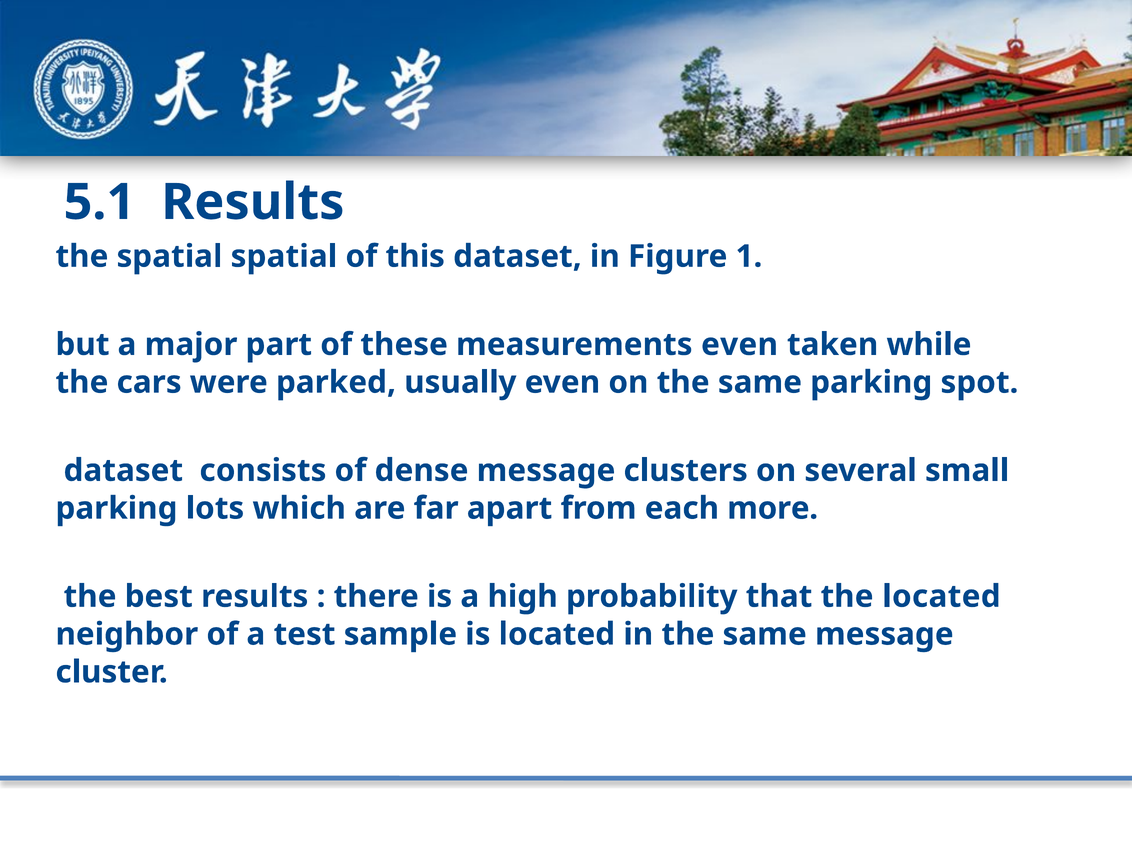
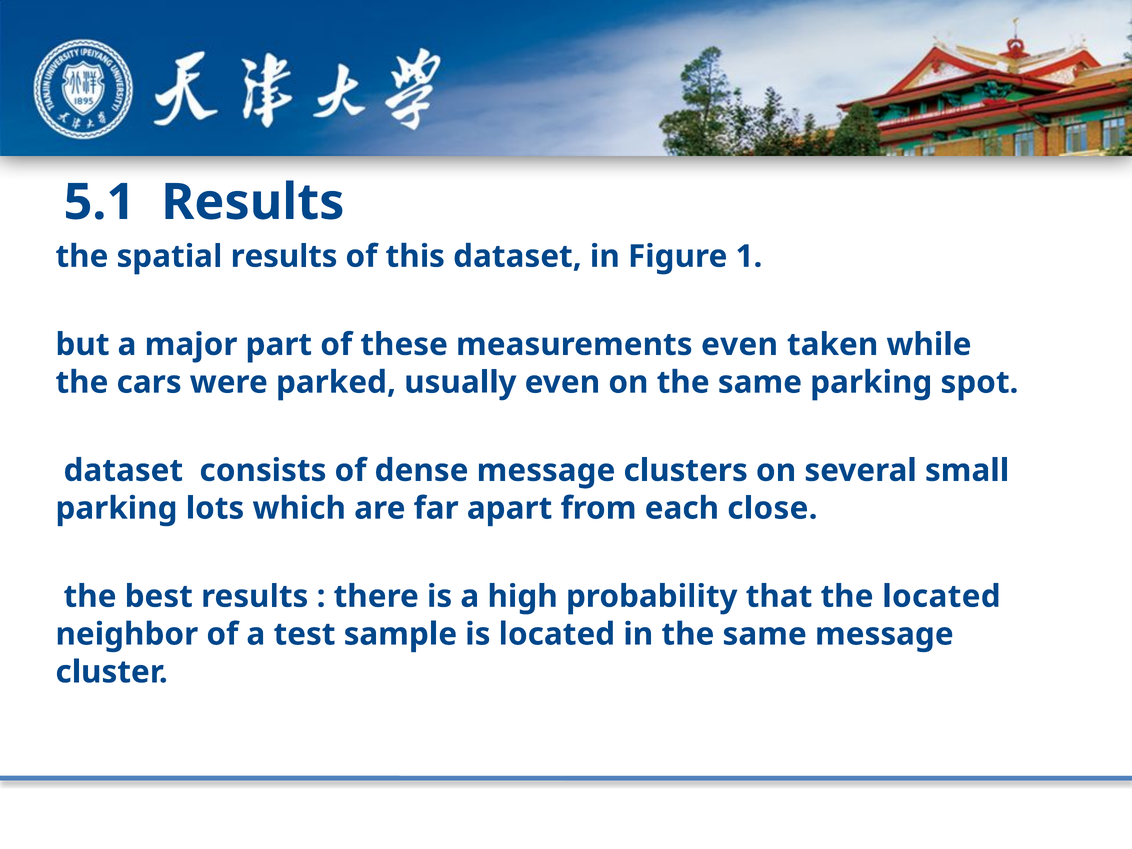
spatial spatial: spatial -> results
more: more -> close
